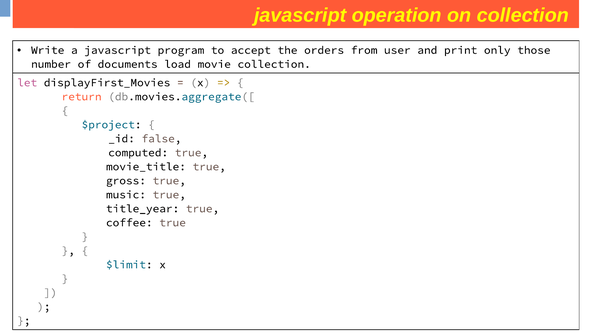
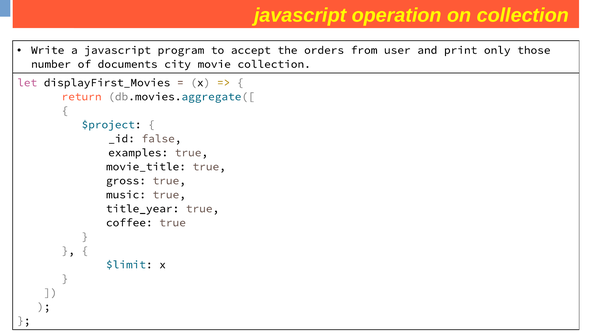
load: load -> city
computed: computed -> examples
